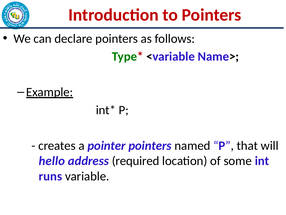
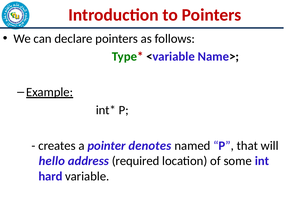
pointer pointers: pointers -> denotes
runs: runs -> hard
